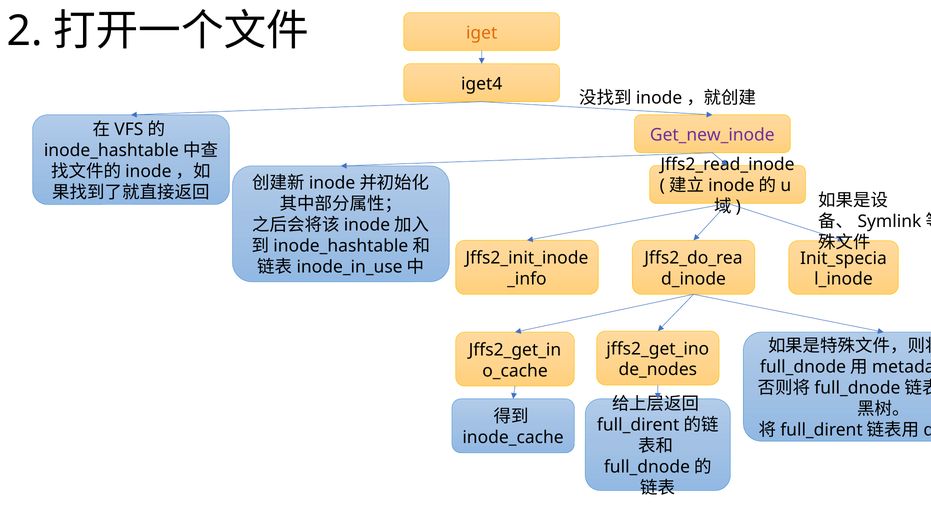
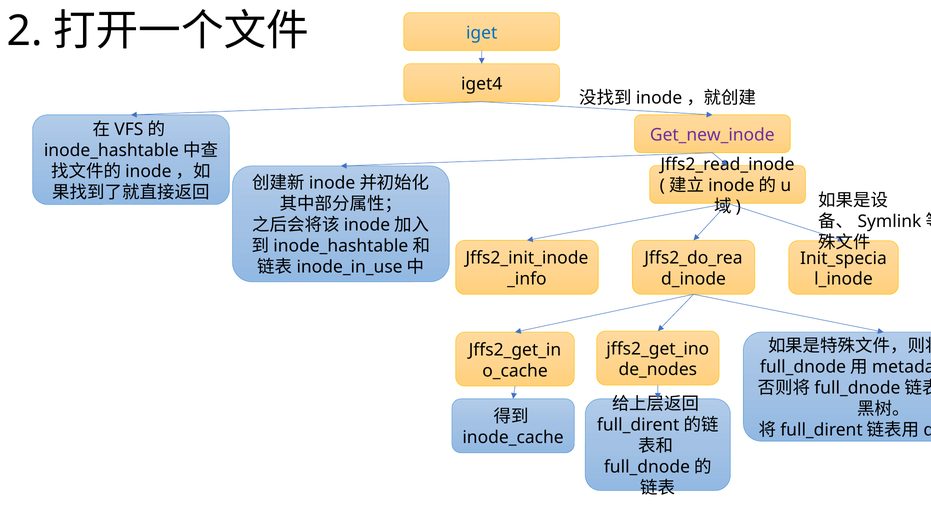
iget colour: orange -> blue
